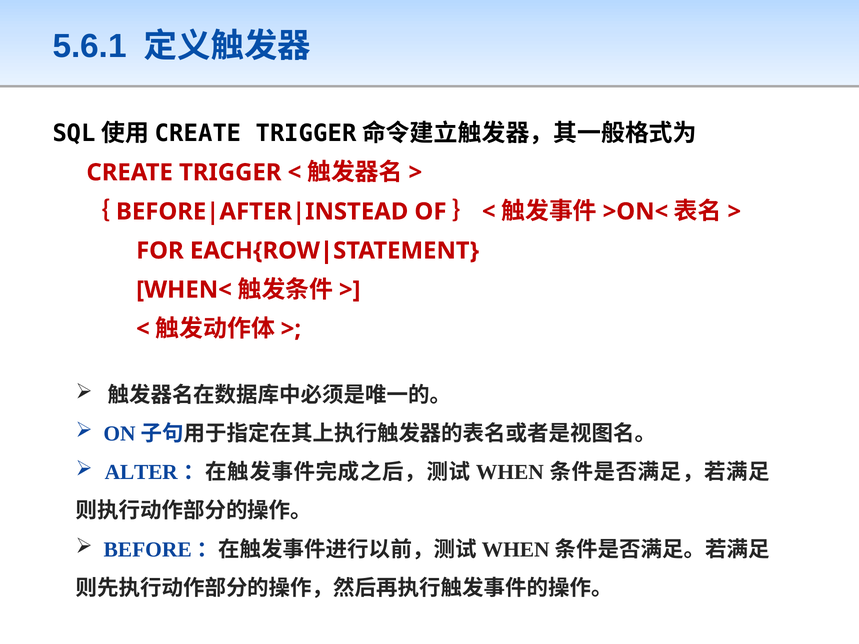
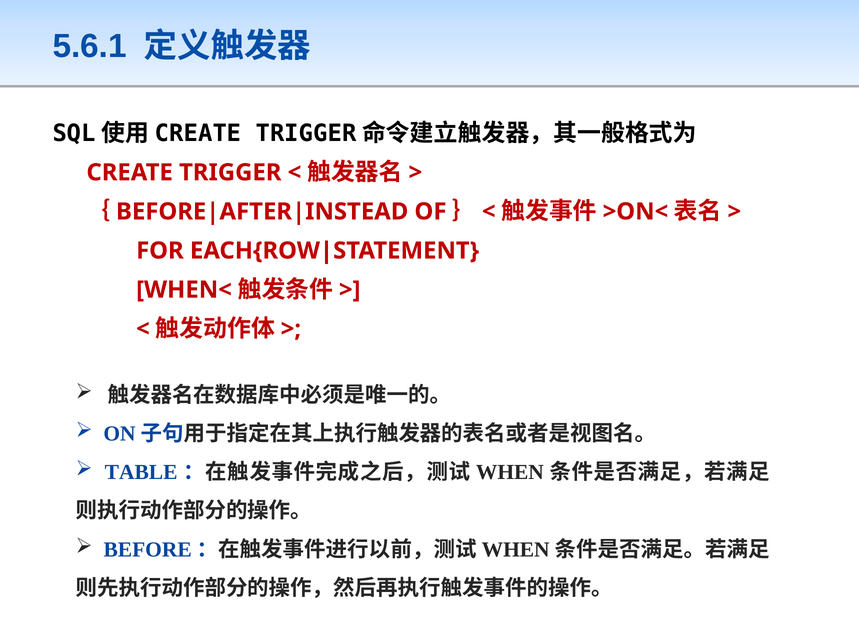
ALTER: ALTER -> TABLE
